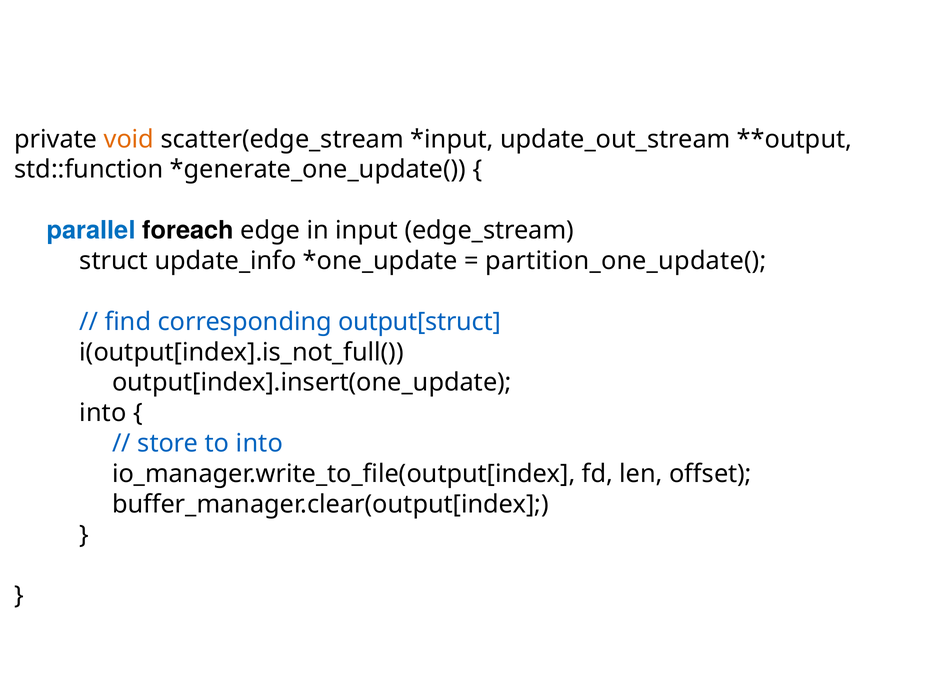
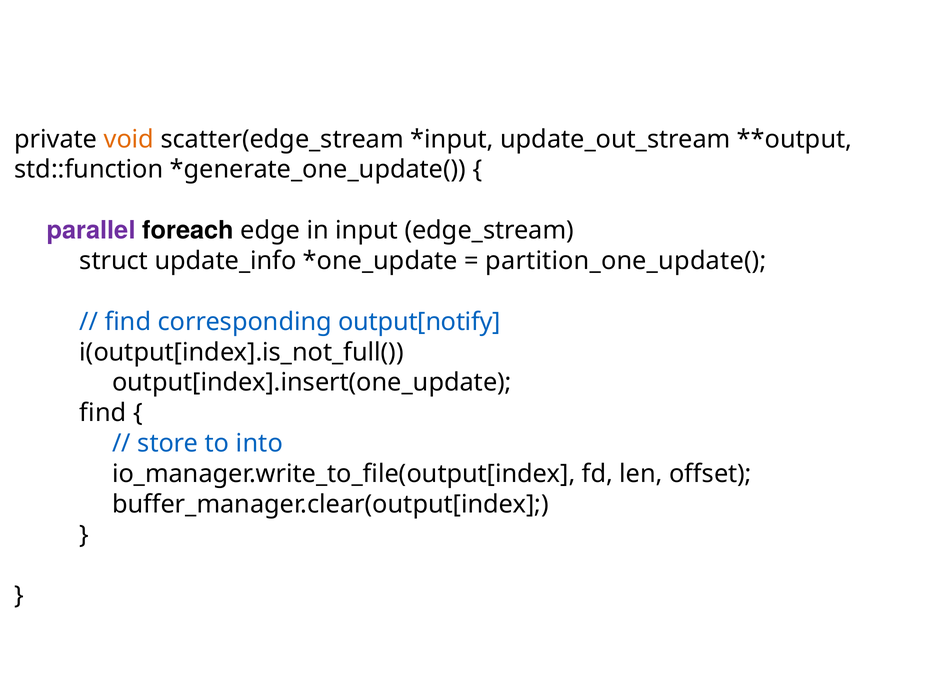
parallel colour: blue -> purple
output[struct: output[struct -> output[notify
into at (103, 413): into -> find
